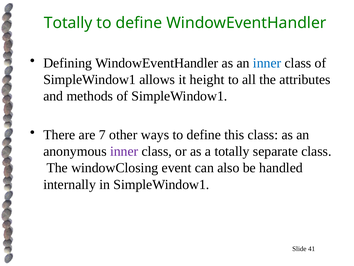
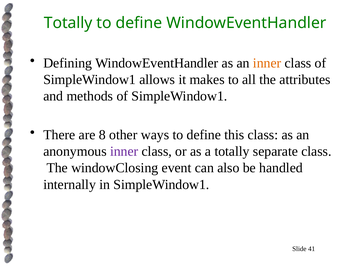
inner at (267, 63) colour: blue -> orange
height: height -> makes
7: 7 -> 8
